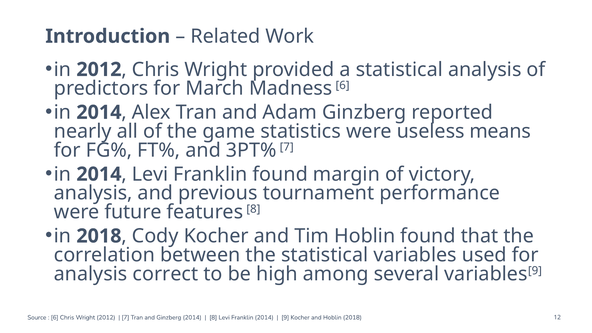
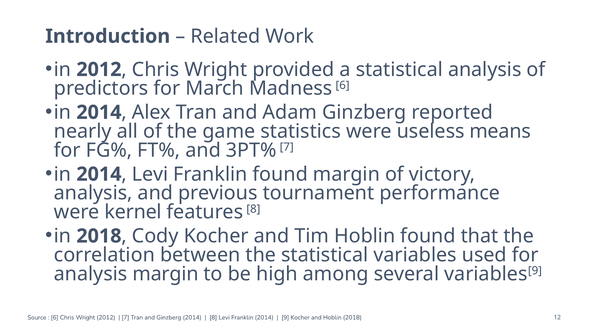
future: future -> kernel
analysis correct: correct -> margin
